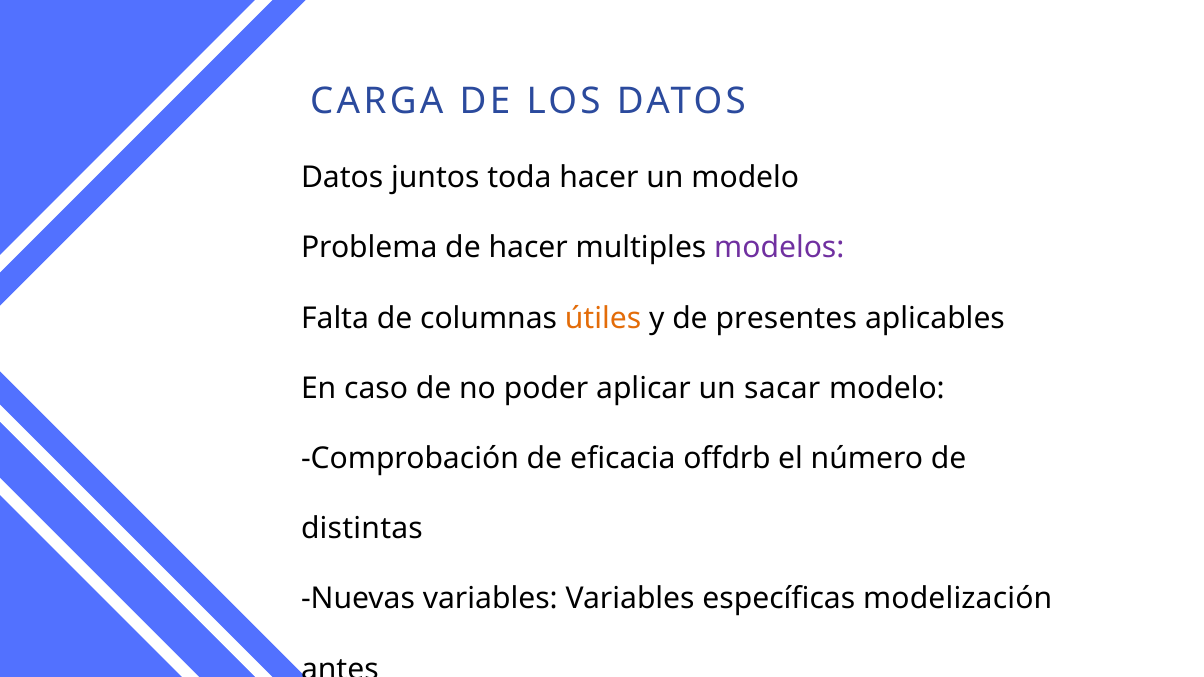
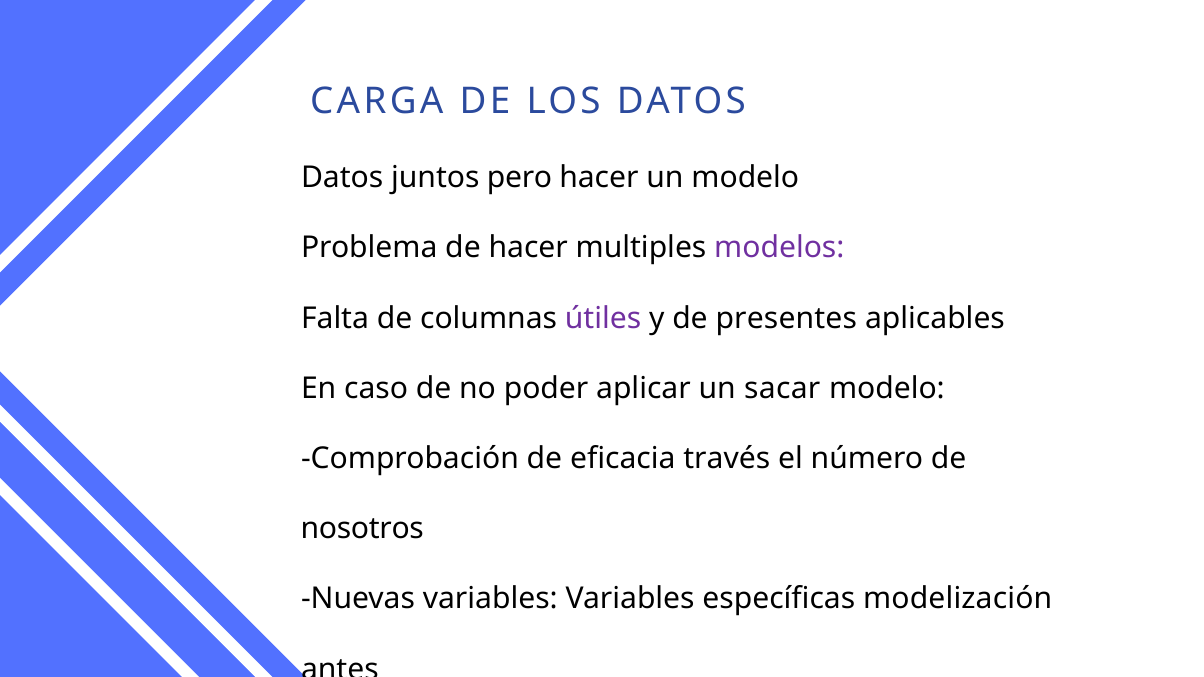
toda: toda -> pero
útiles colour: orange -> purple
offdrb: offdrb -> través
distintas: distintas -> nosotros
